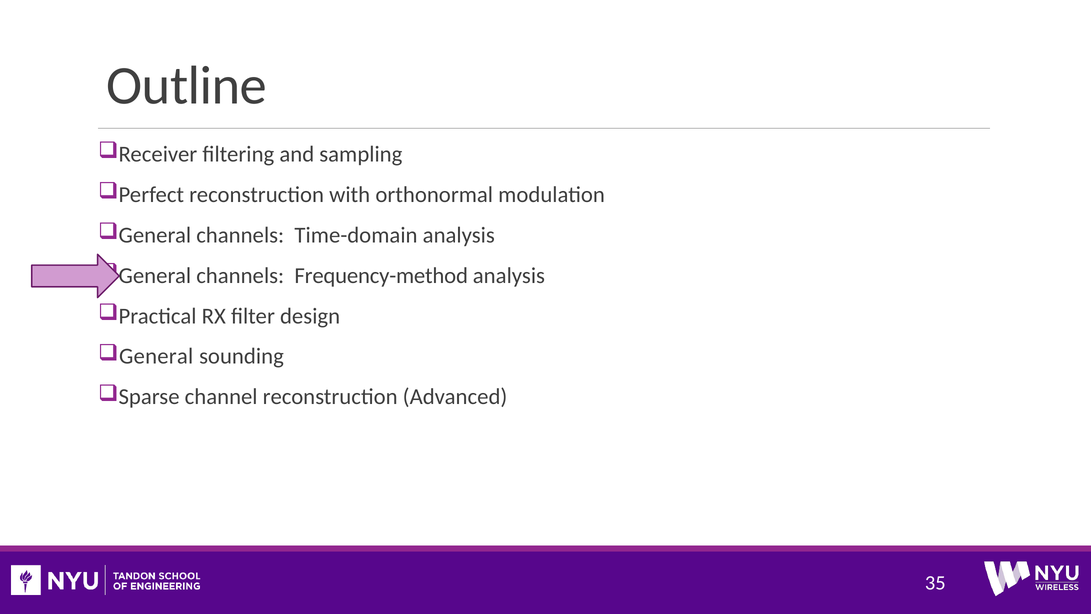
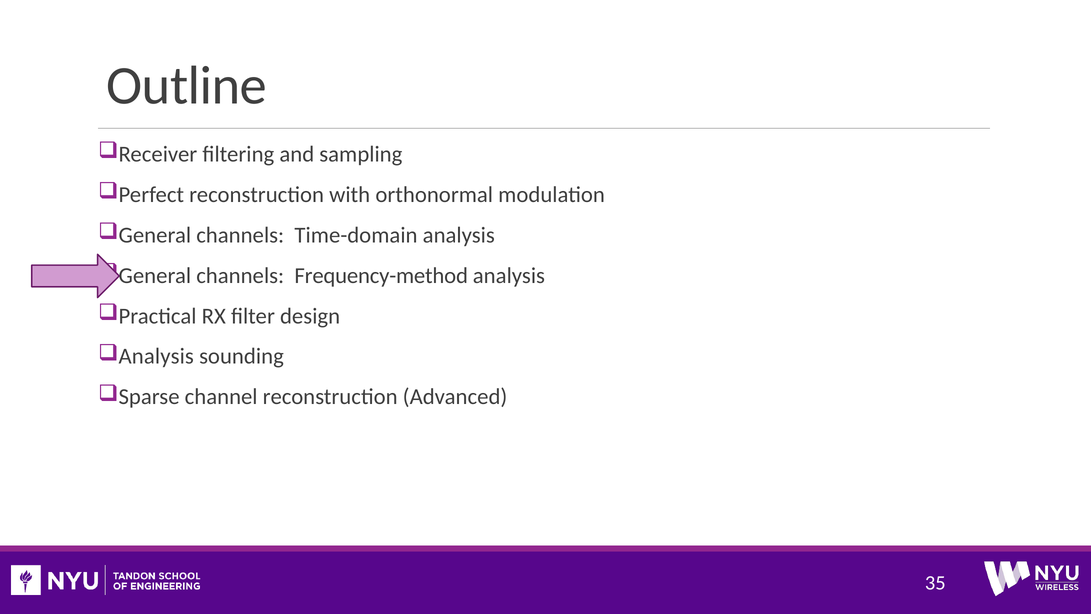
General at (156, 356): General -> Analysis
